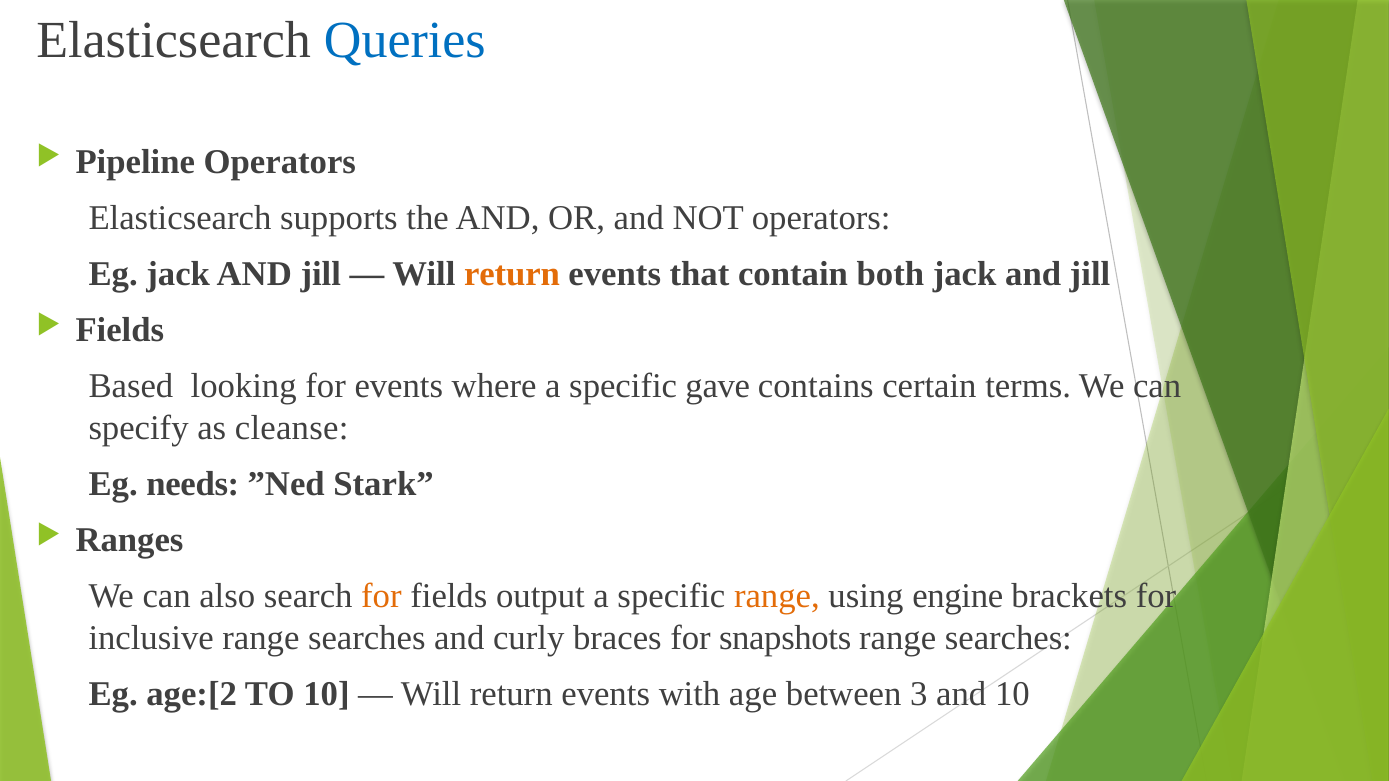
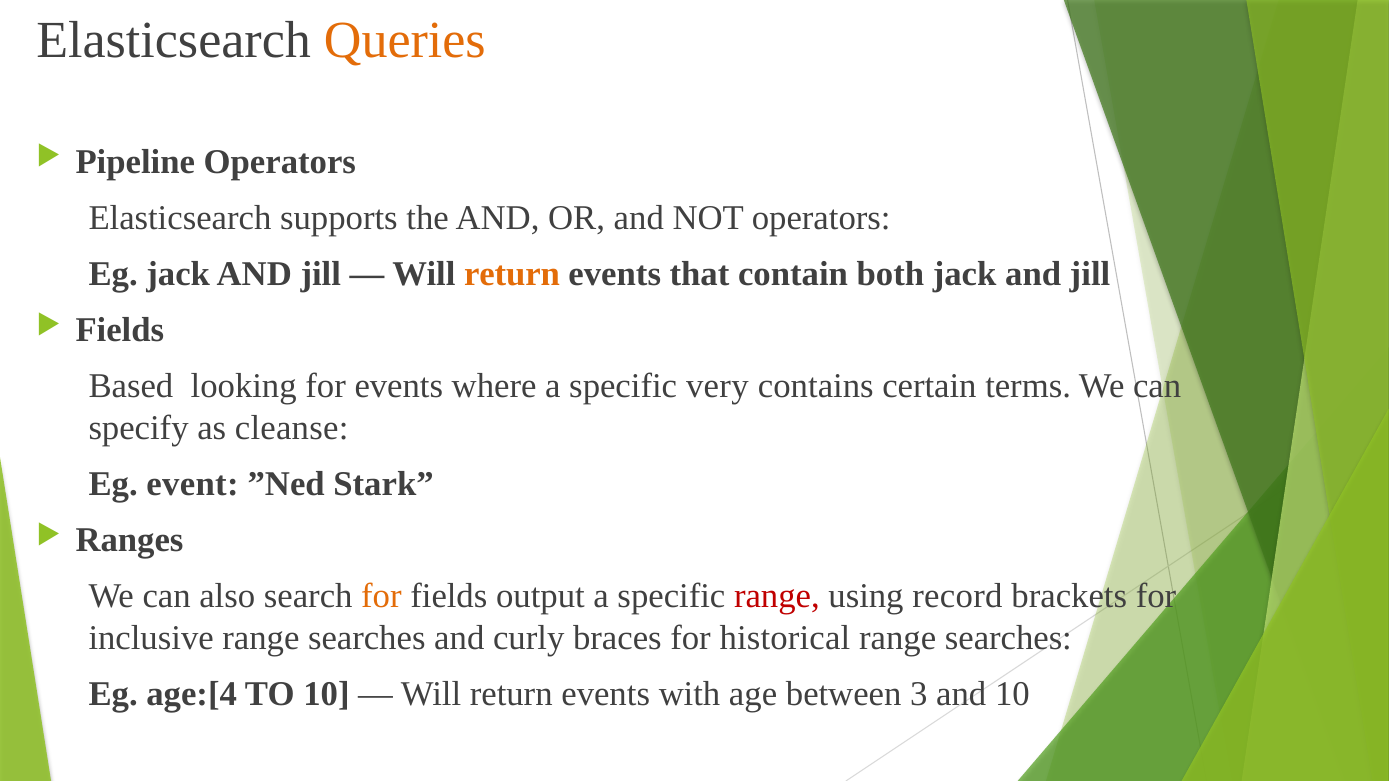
Queries colour: blue -> orange
gave: gave -> very
needs: needs -> event
range at (777, 596) colour: orange -> red
engine: engine -> record
snapshots: snapshots -> historical
age:[2: age:[2 -> age:[4
